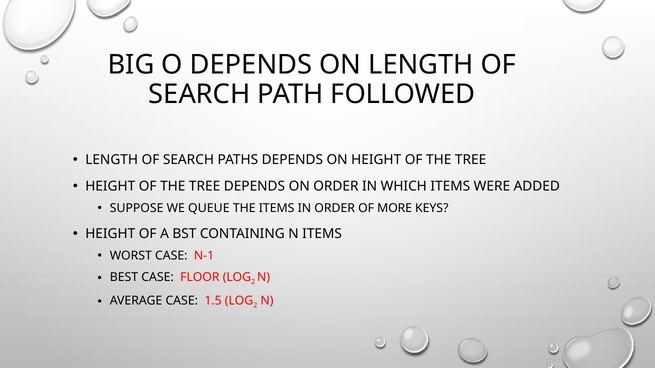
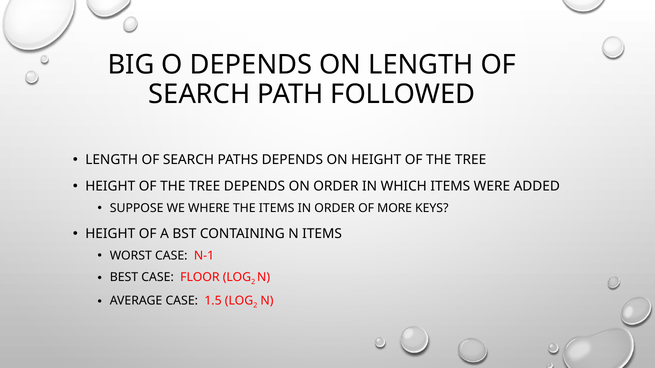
QUEUE: QUEUE -> WHERE
